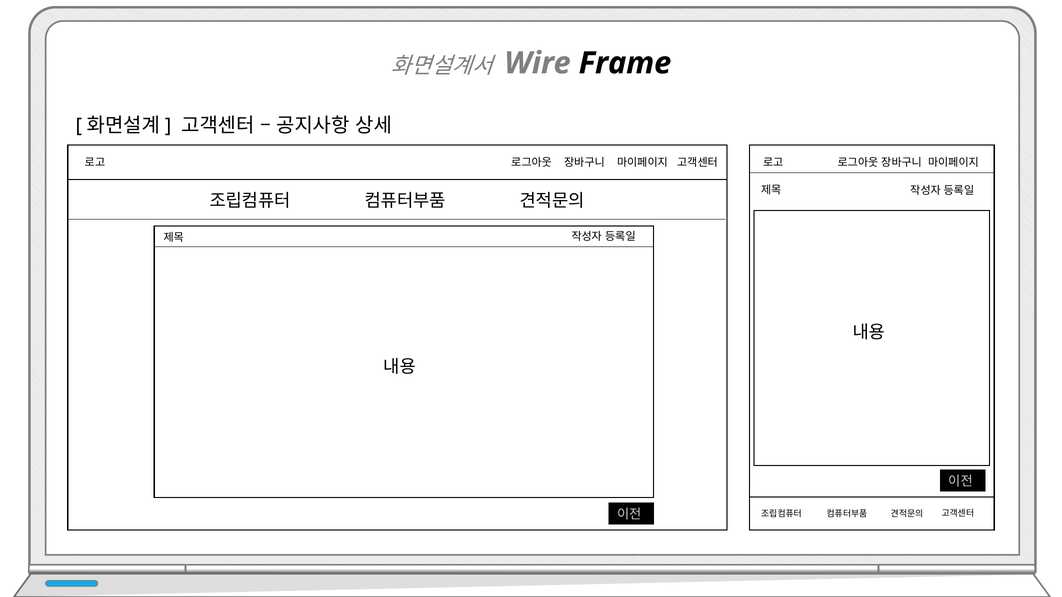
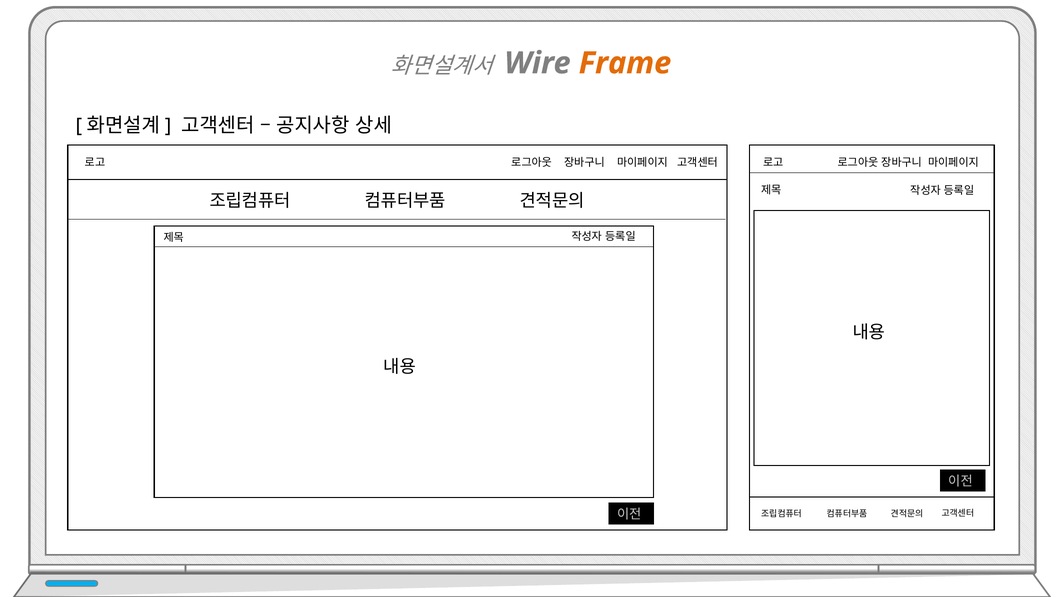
Frame colour: black -> orange
